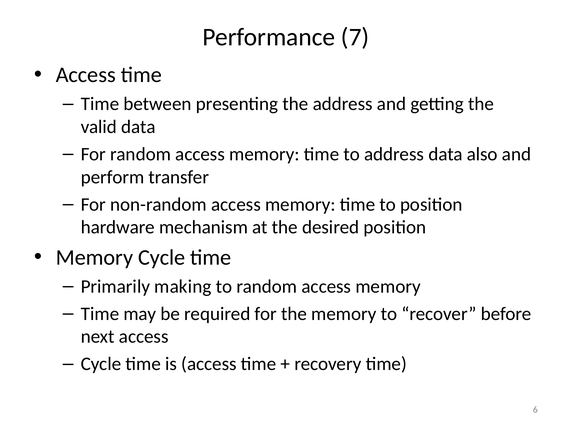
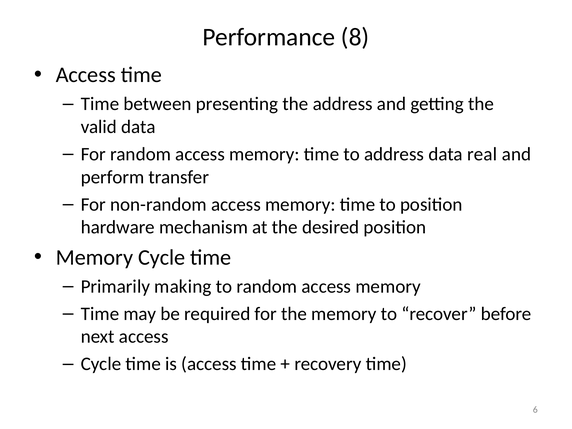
7: 7 -> 8
also: also -> real
